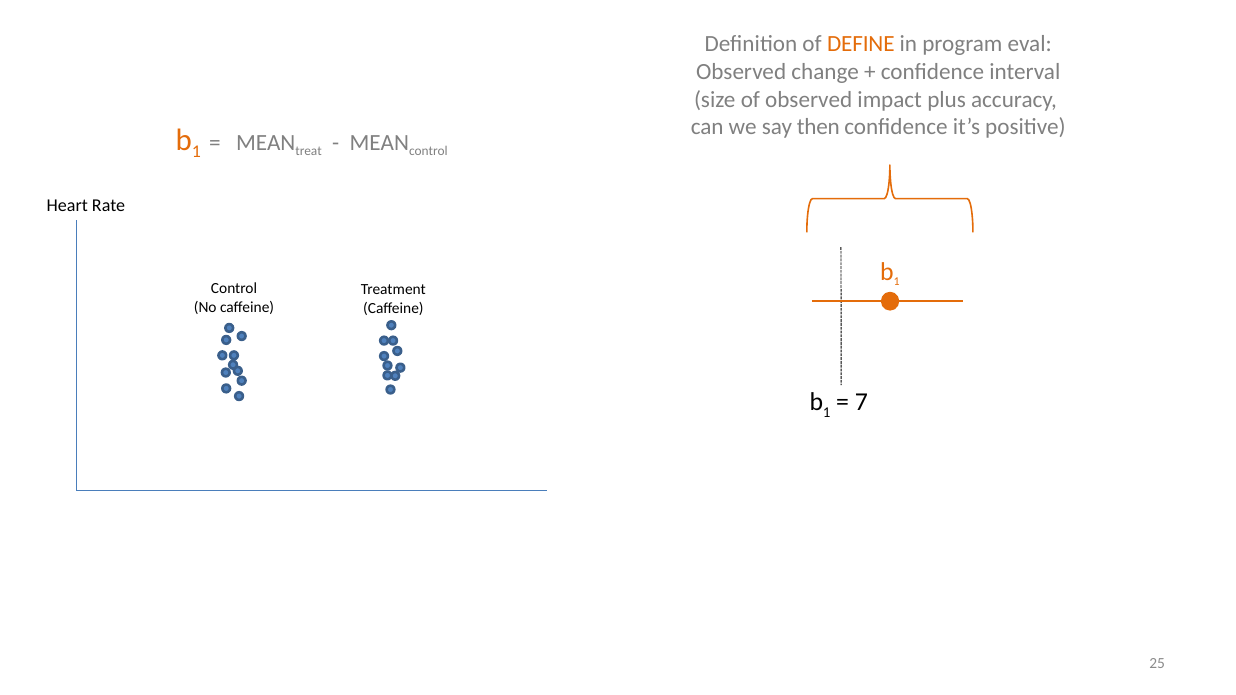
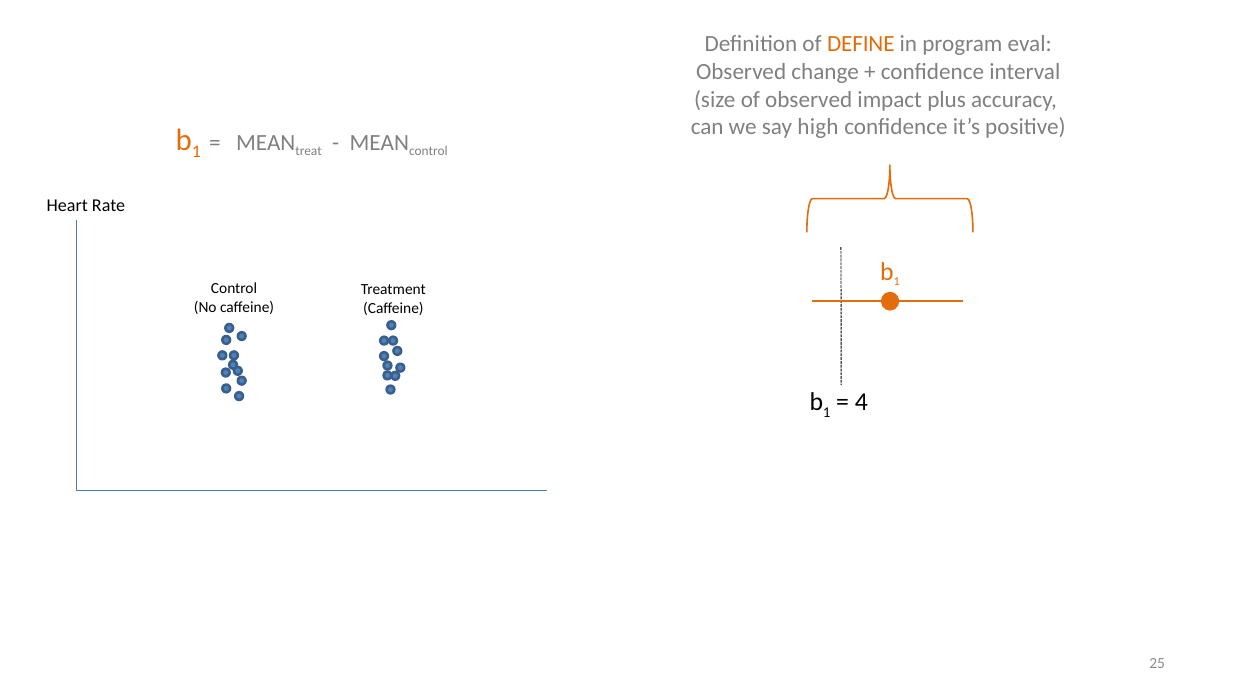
then: then -> high
7: 7 -> 4
